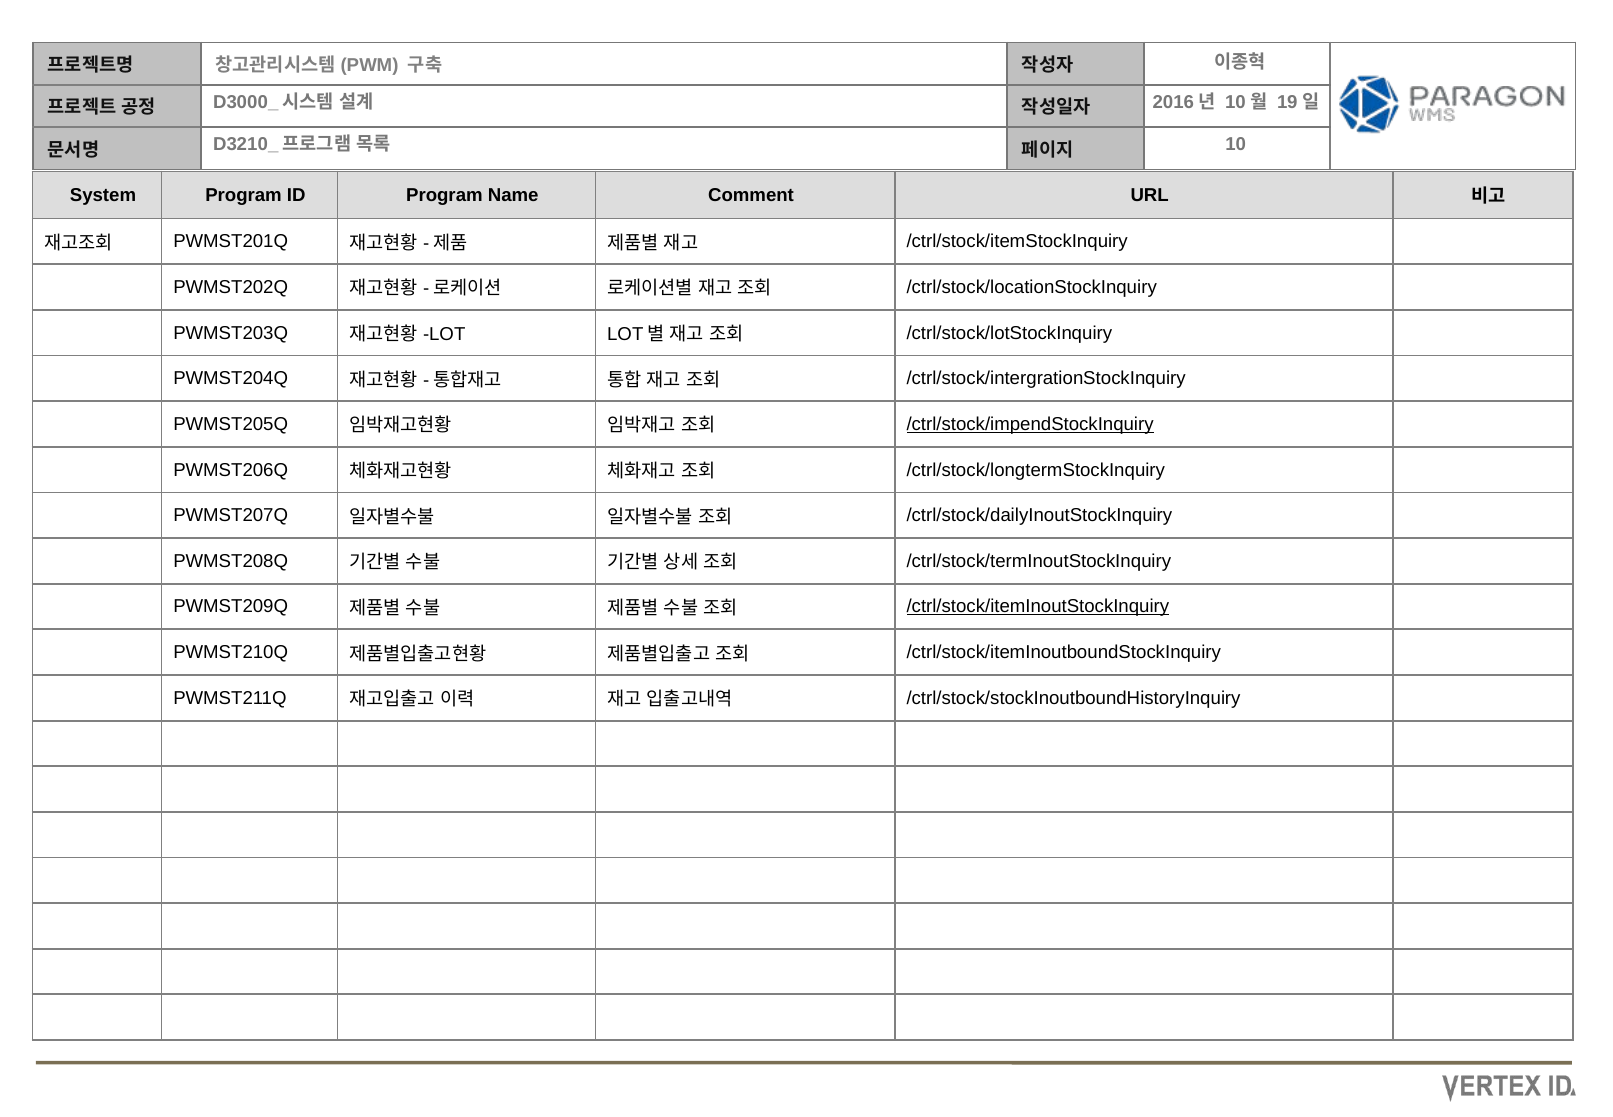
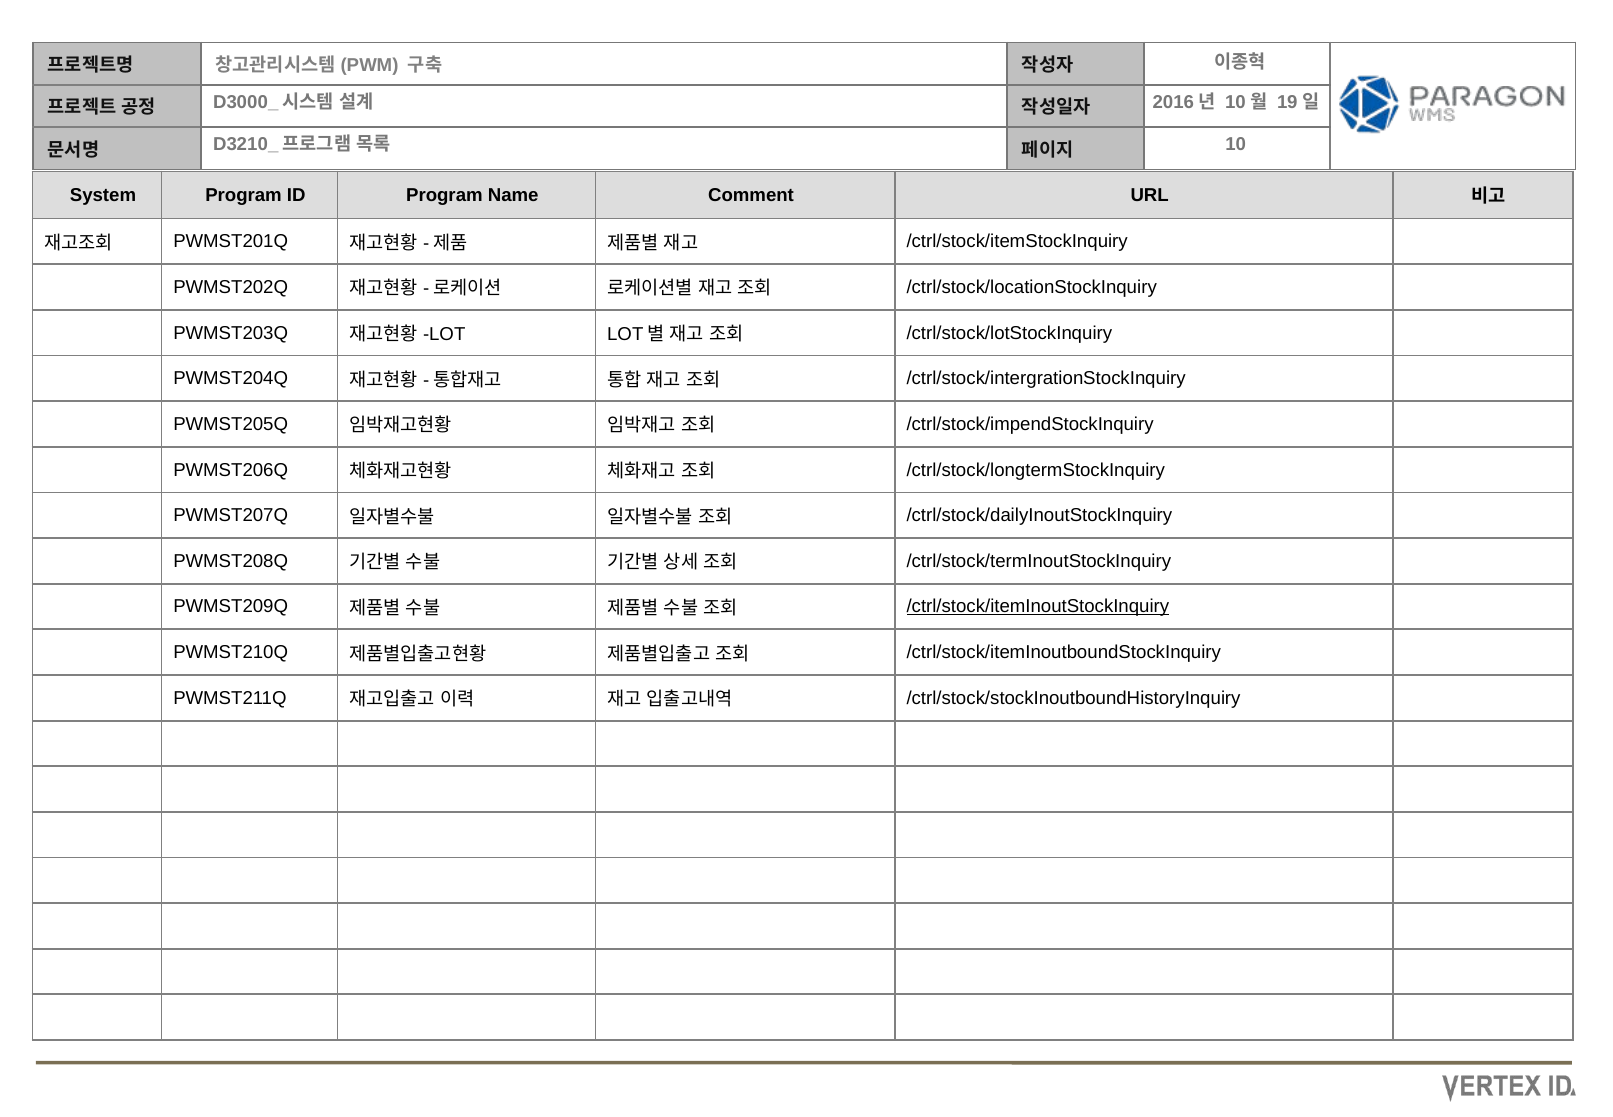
/ctrl/stock/impendStockInquiry underline: present -> none
